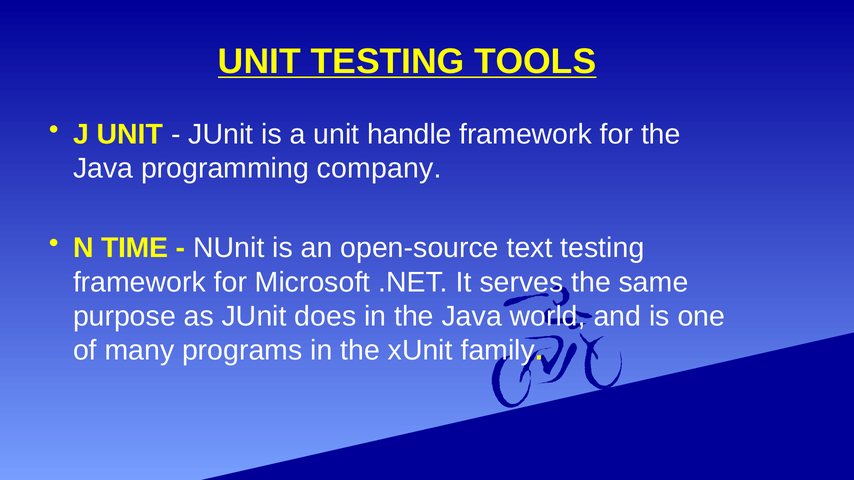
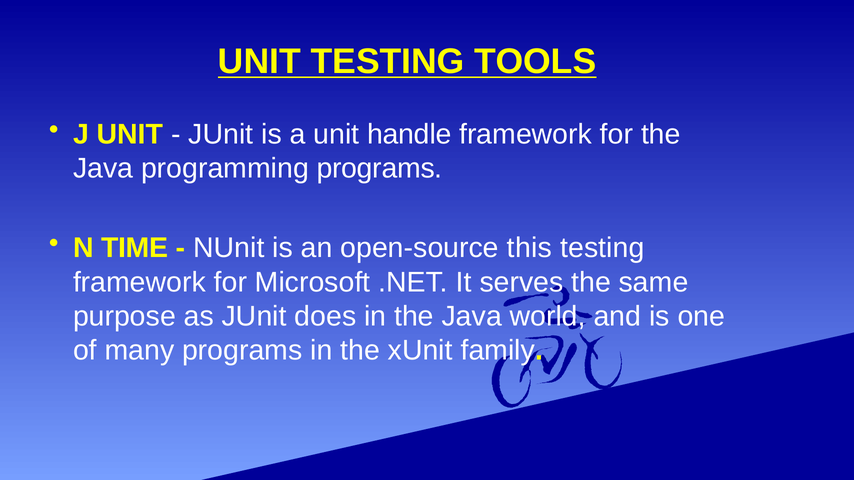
programming company: company -> programs
text: text -> this
